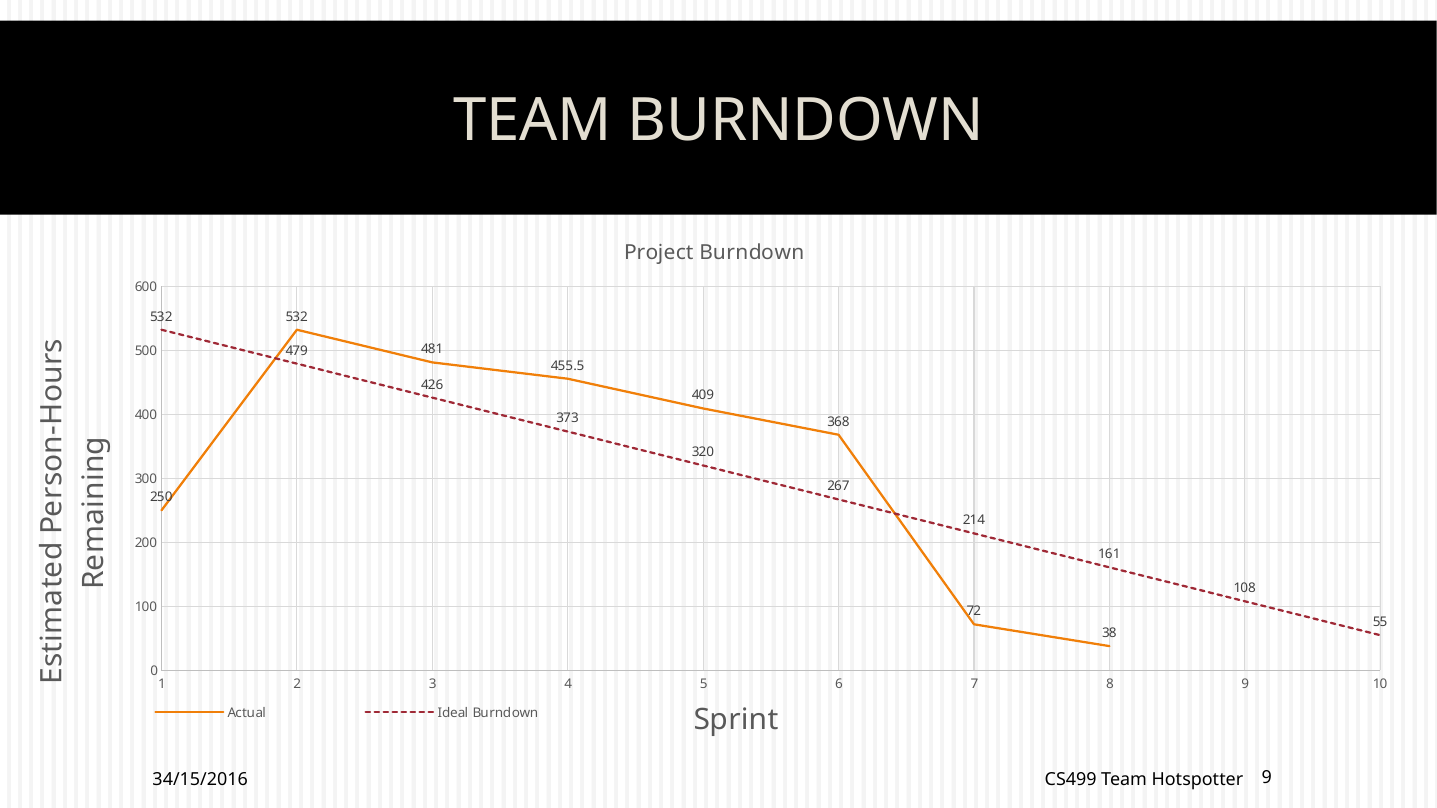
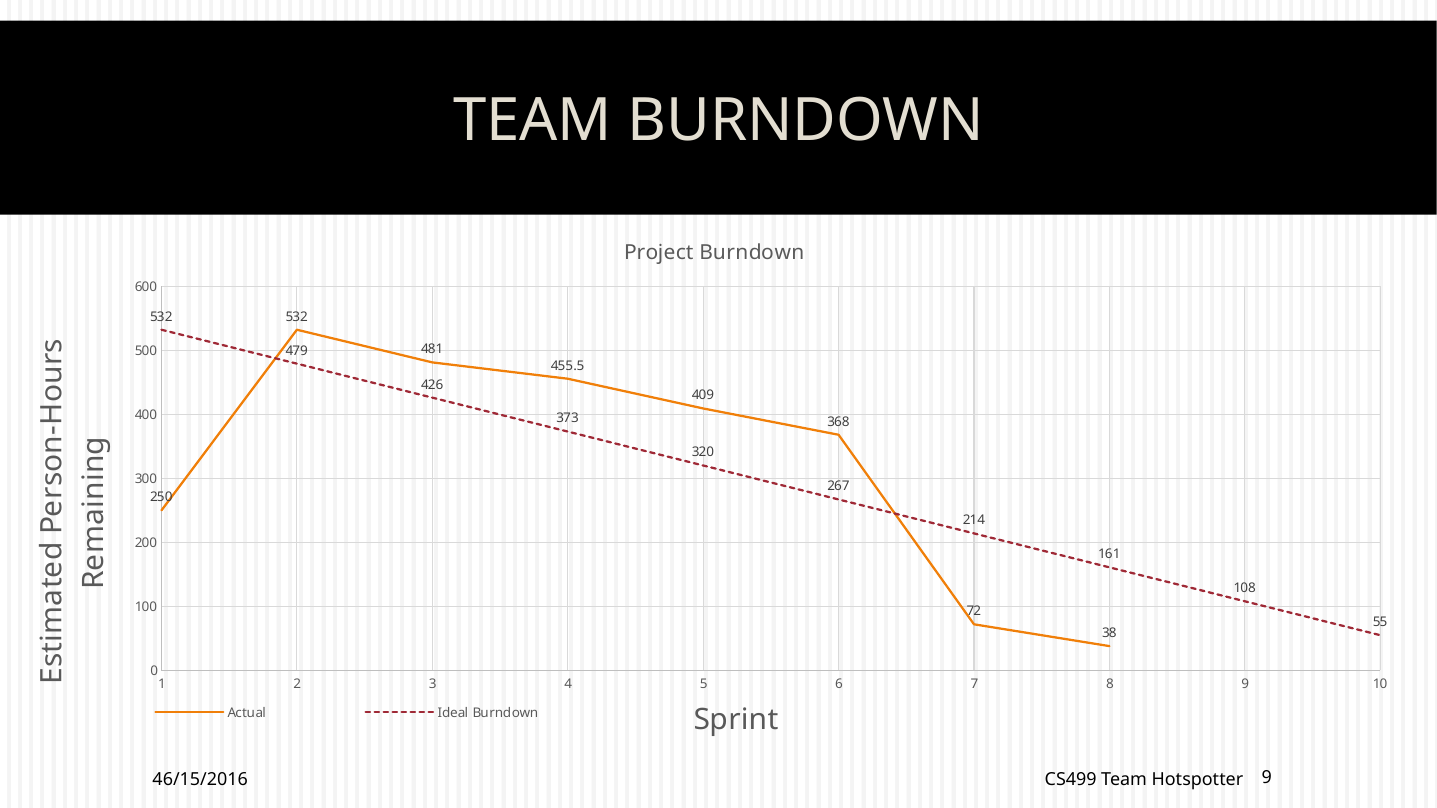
34/15/2016: 34/15/2016 -> 46/15/2016
